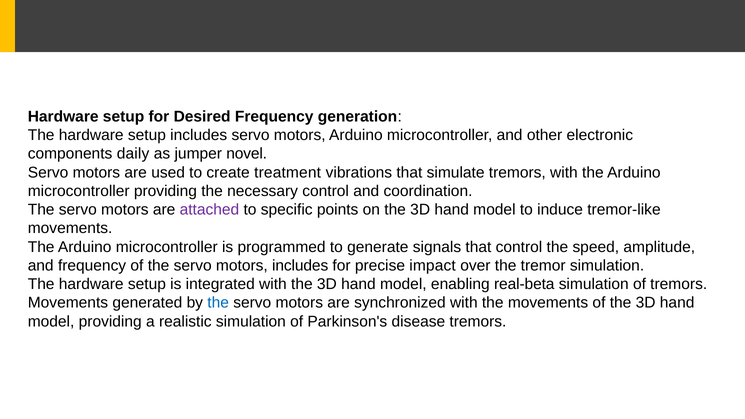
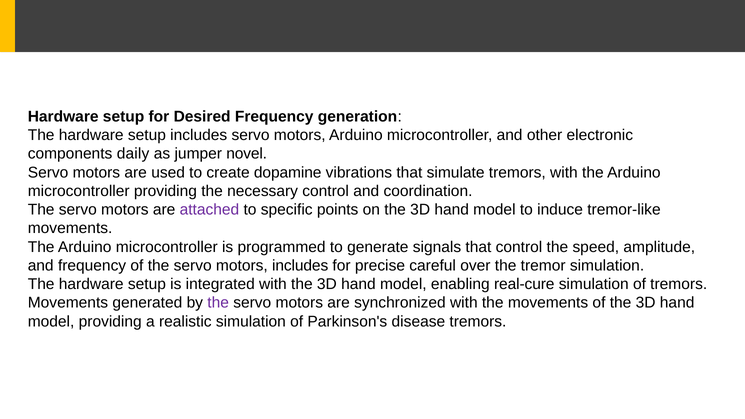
treatment: treatment -> dopamine
impact: impact -> careful
real-beta: real-beta -> real-cure
the at (218, 303) colour: blue -> purple
